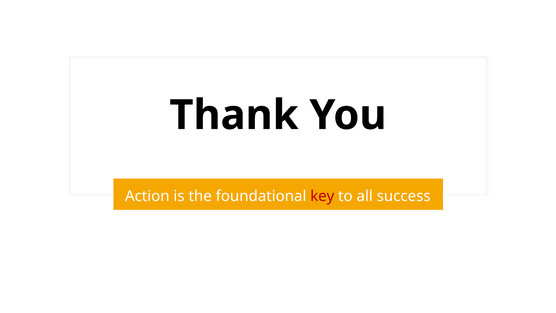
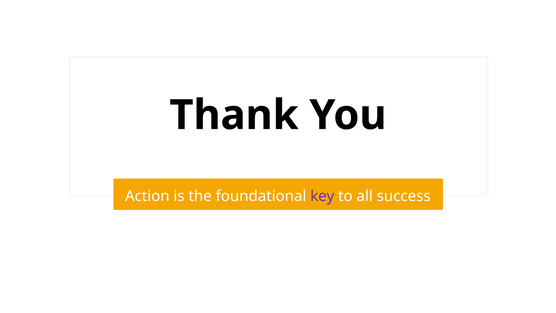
key colour: red -> purple
